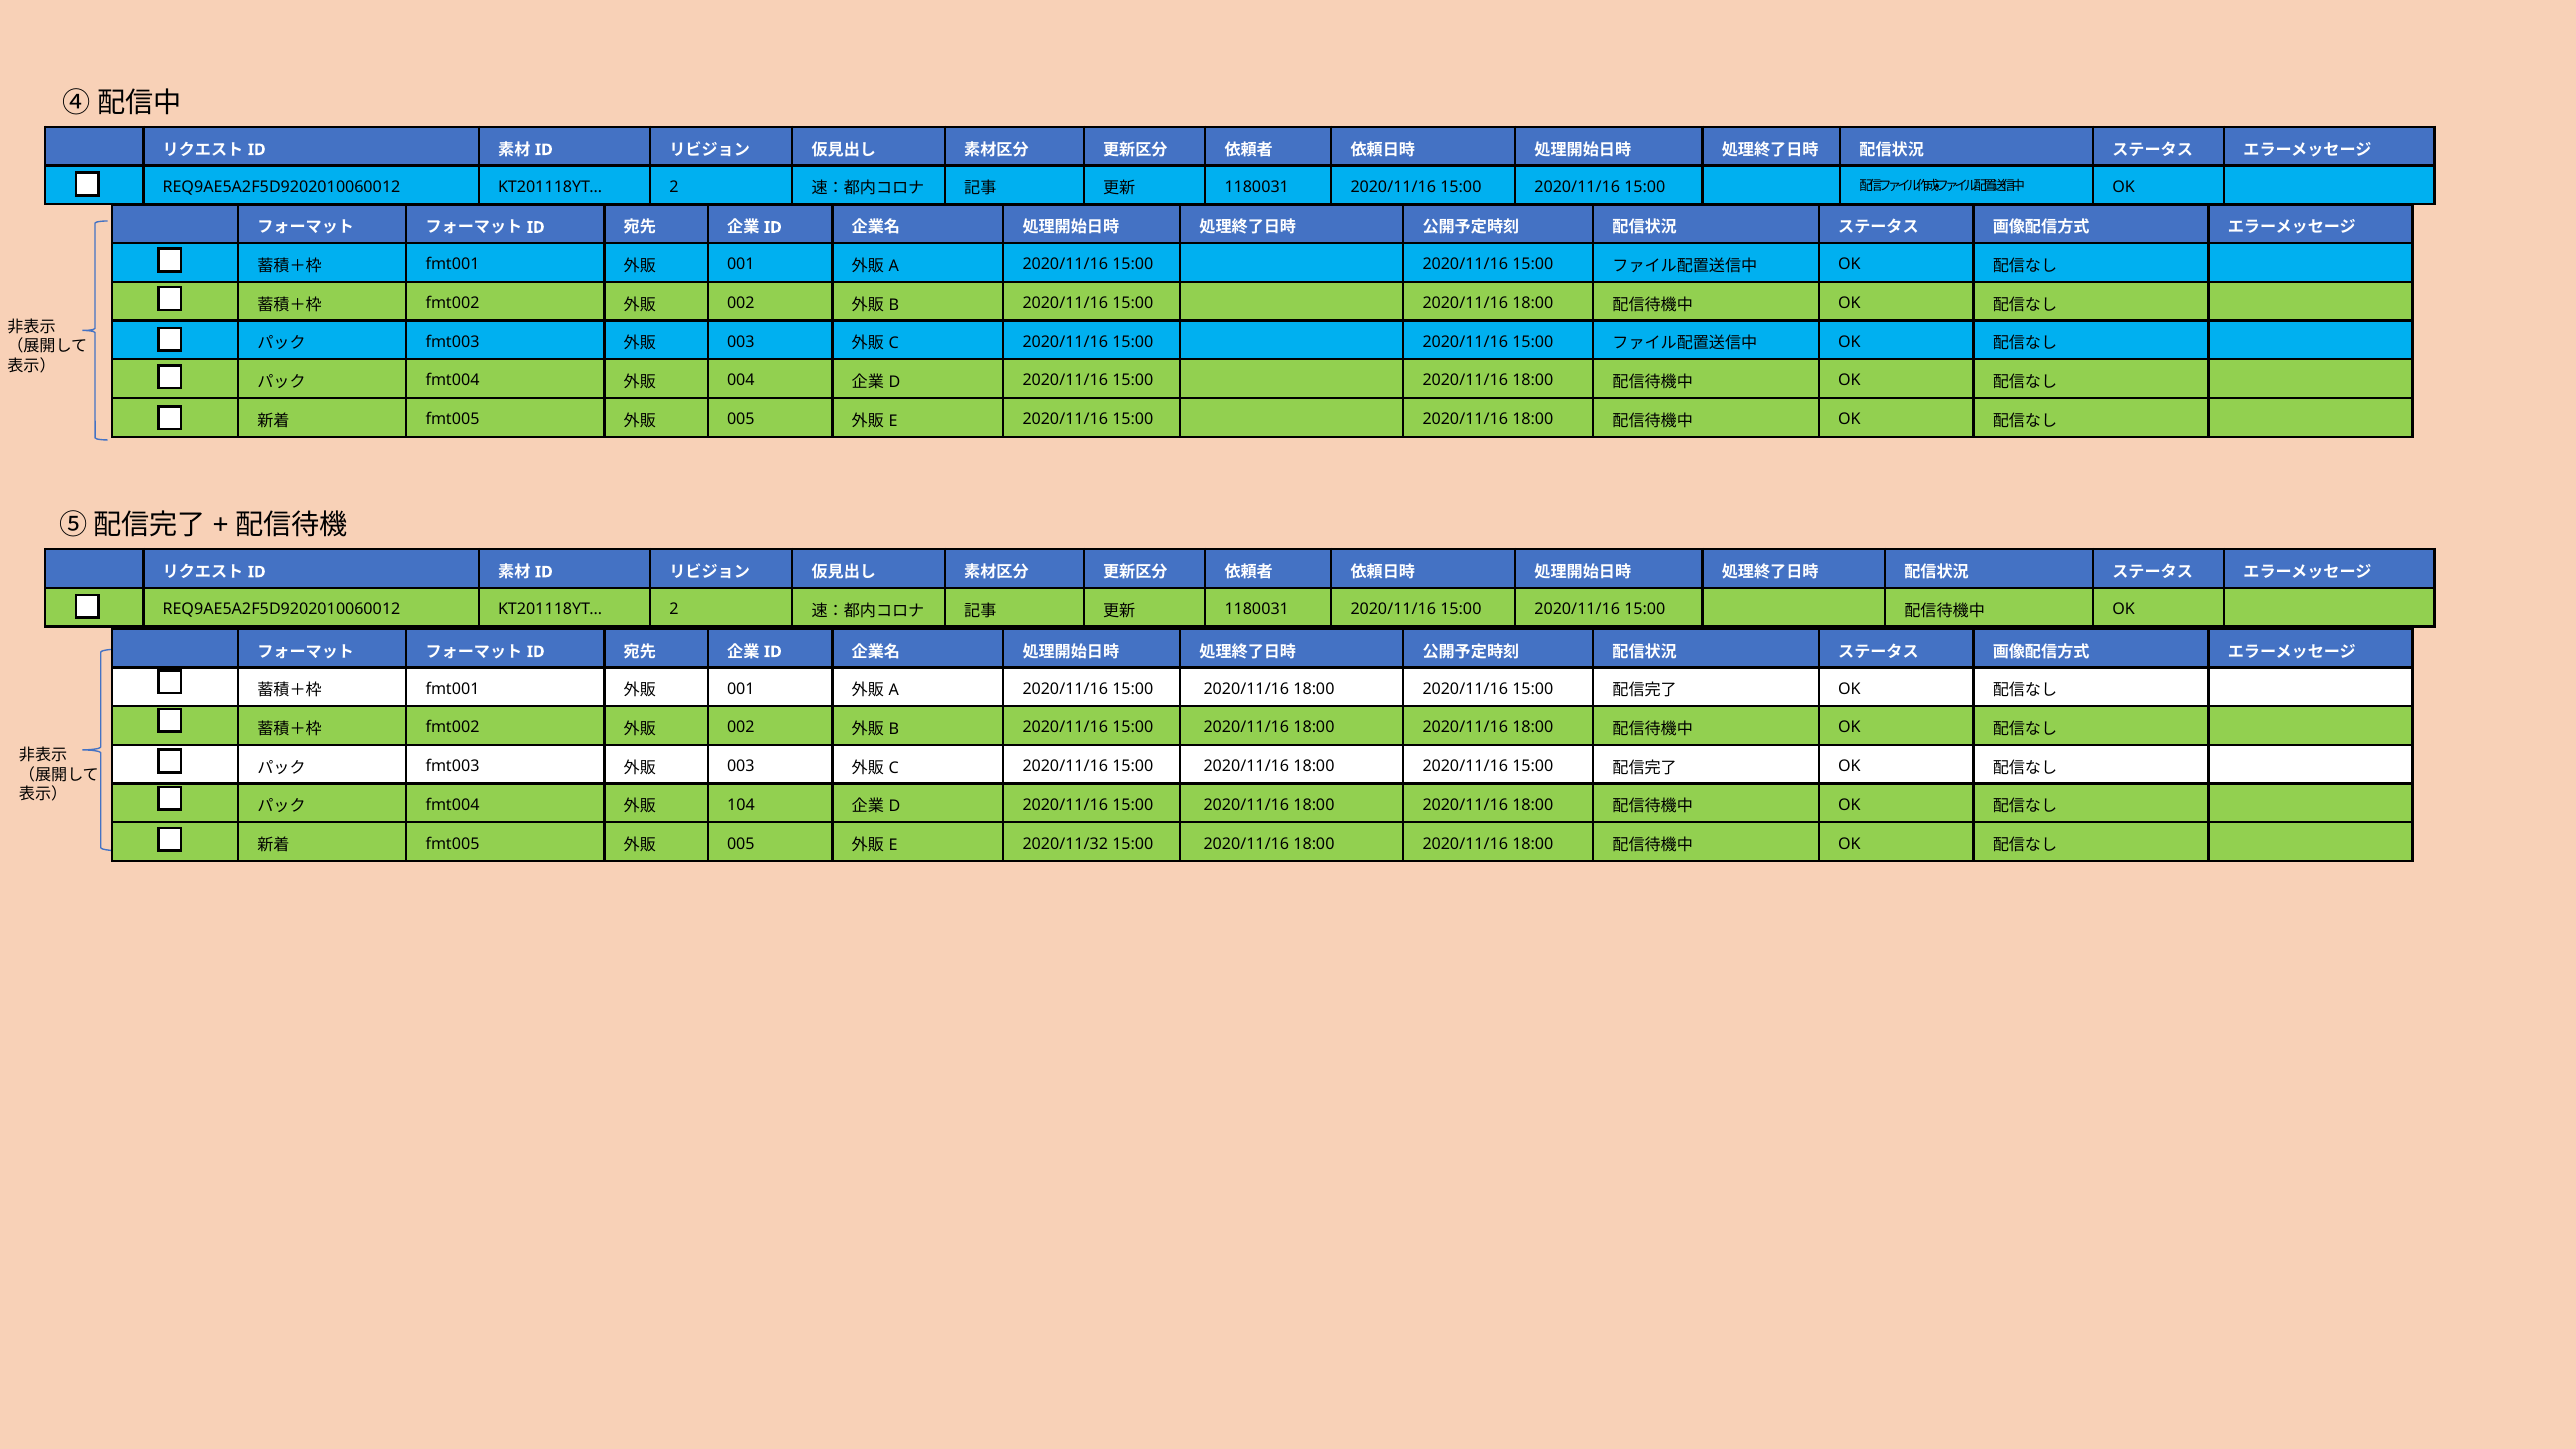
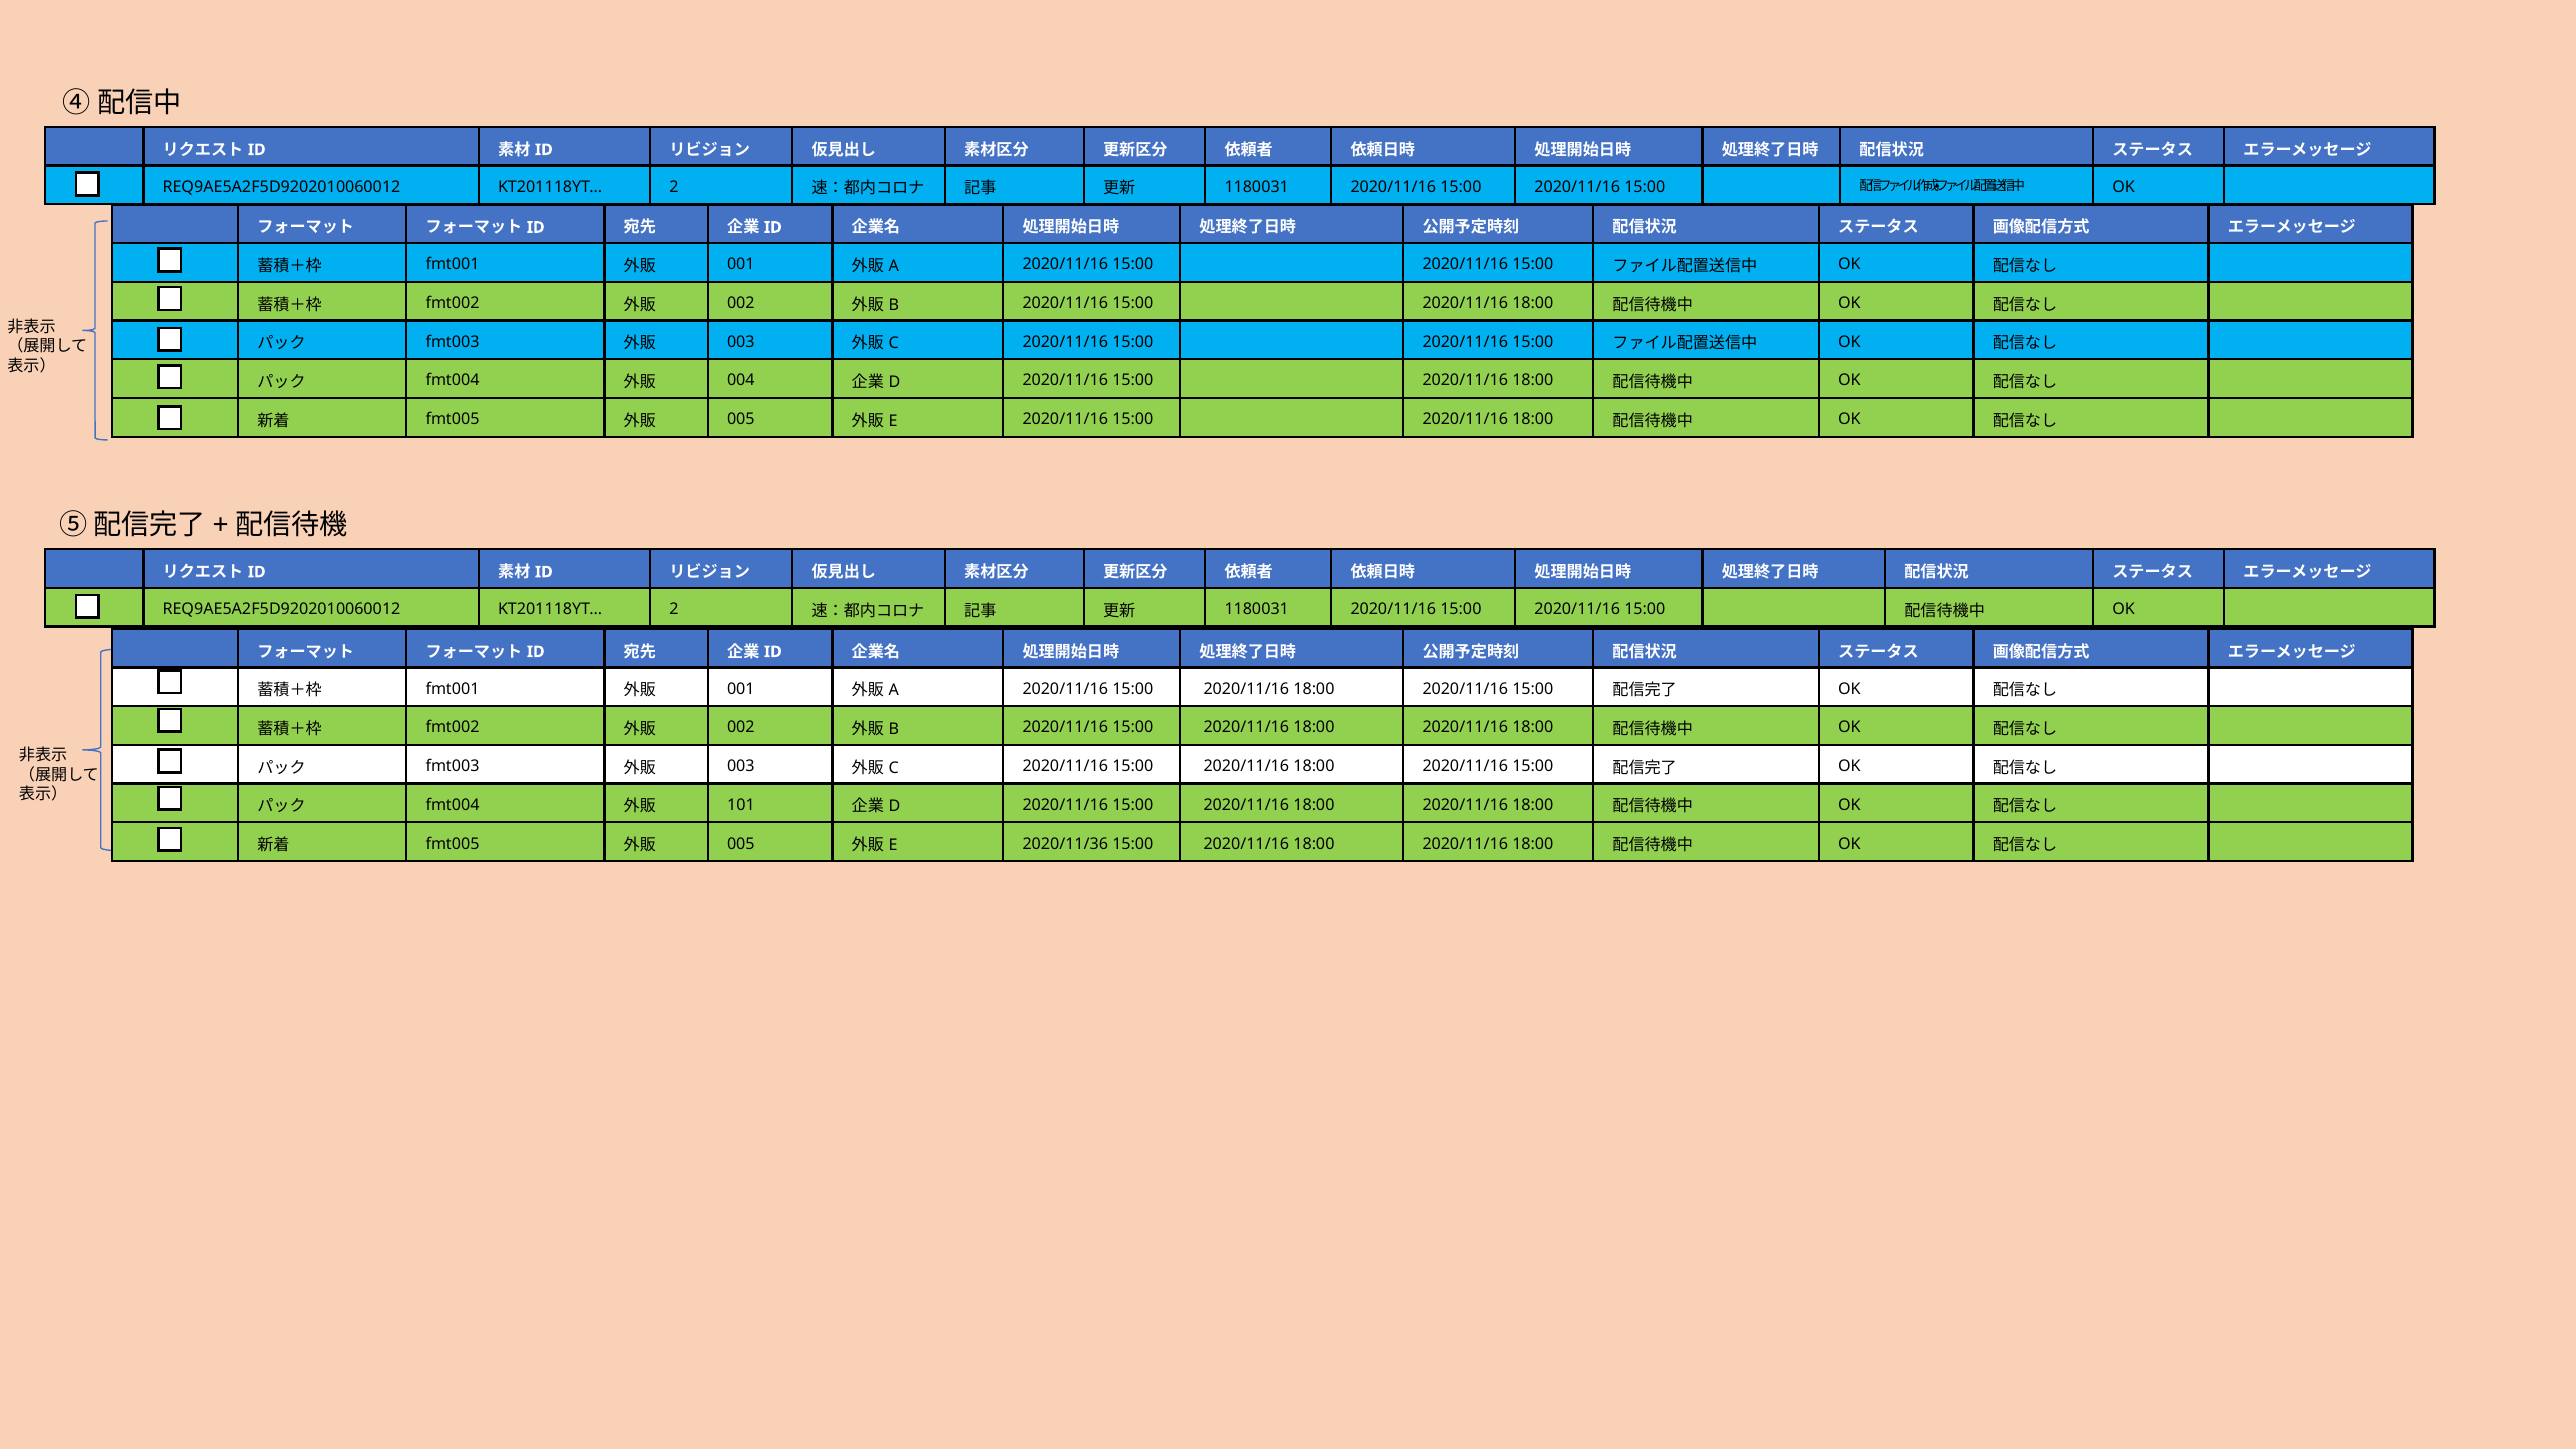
104: 104 -> 101
2020/11/32: 2020/11/32 -> 2020/11/36
